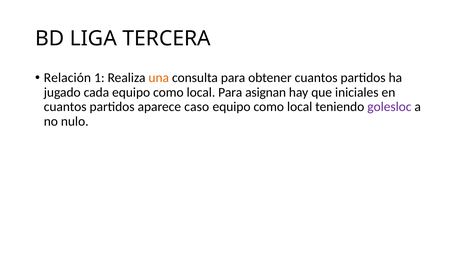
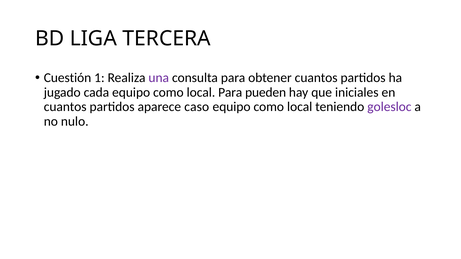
Relación: Relación -> Cuestión
una colour: orange -> purple
asignan: asignan -> pueden
